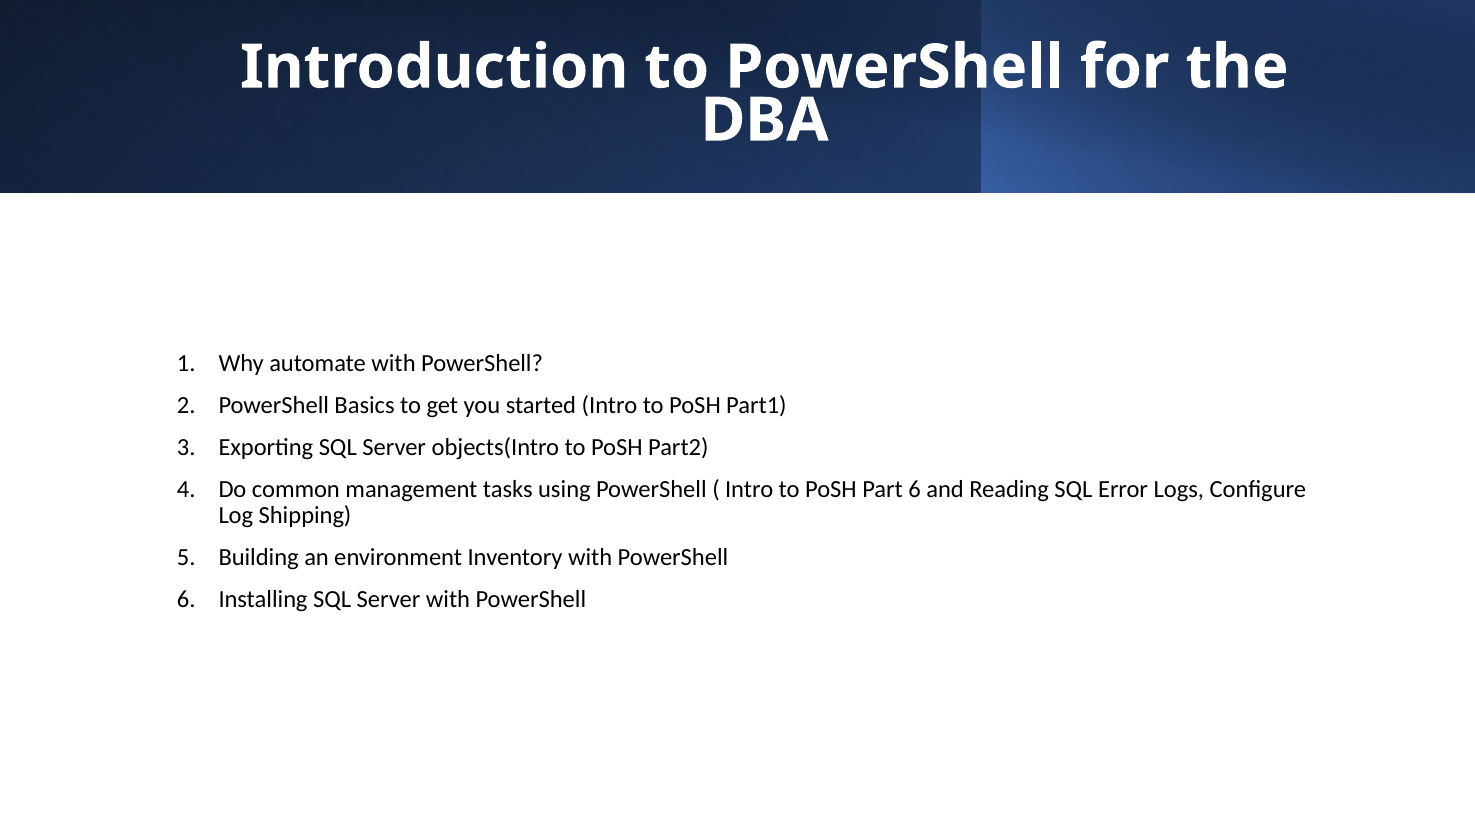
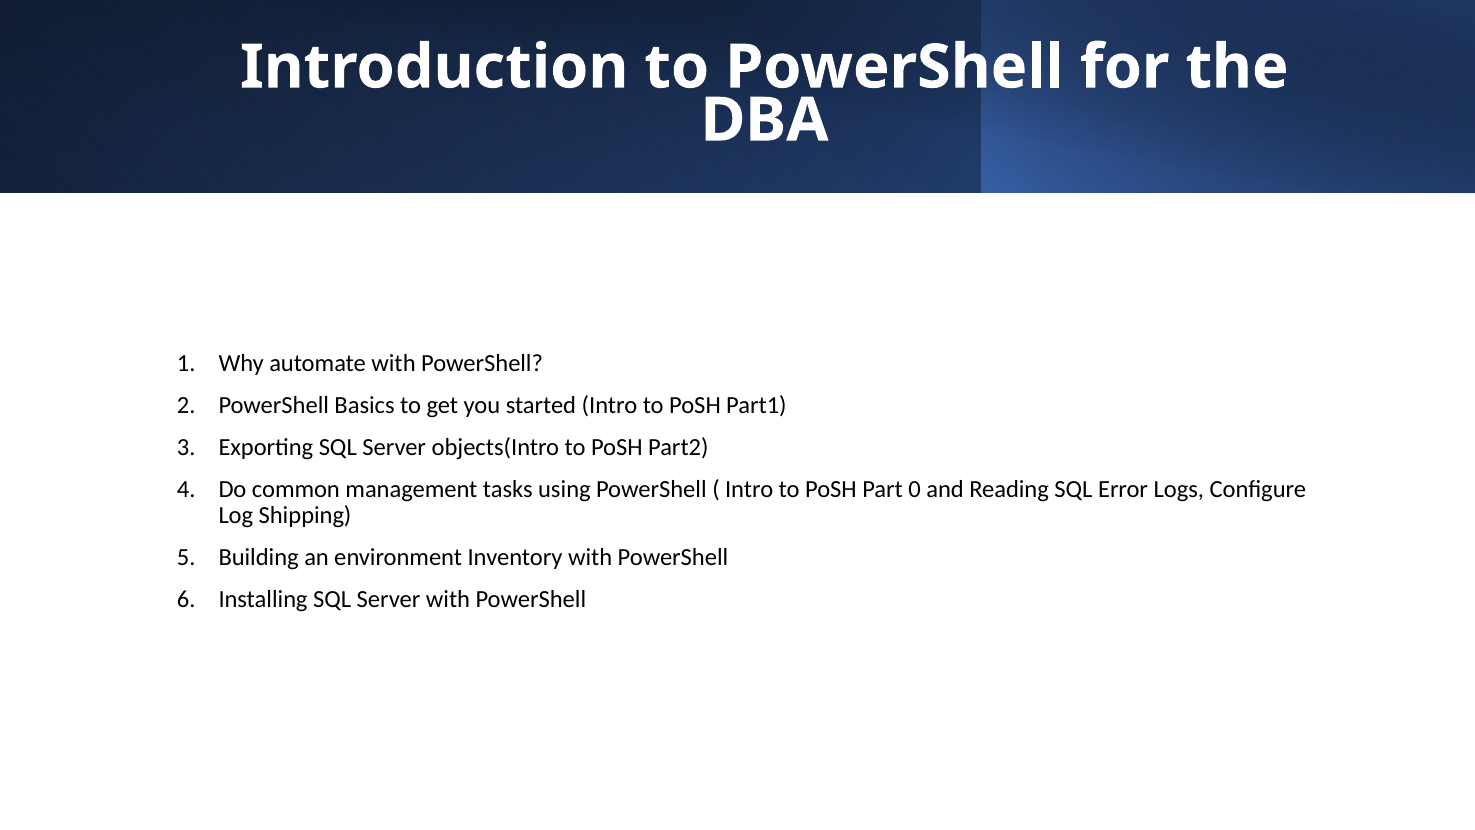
Part 6: 6 -> 0
